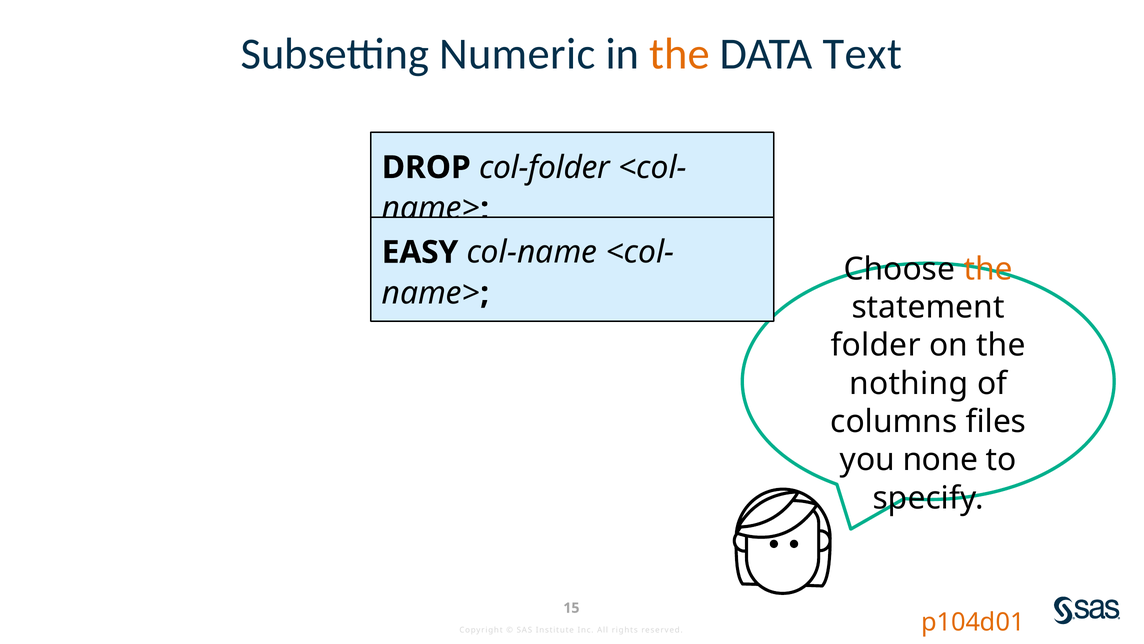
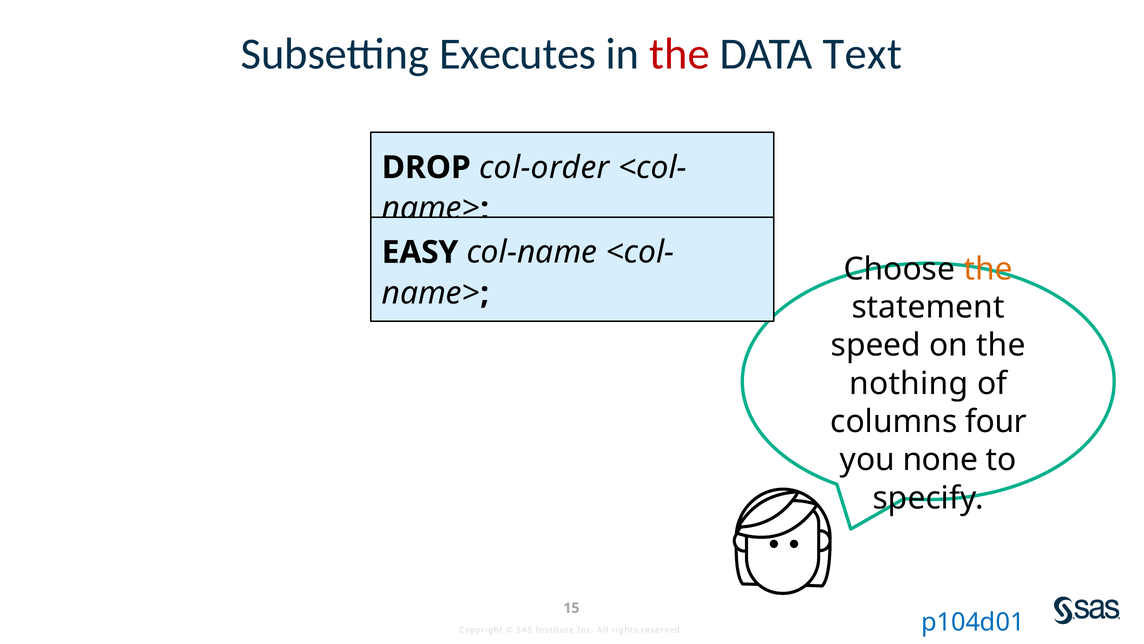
Numeric: Numeric -> Executes
the at (680, 54) colour: orange -> red
col-folder: col-folder -> col-order
folder: folder -> speed
files: files -> four
p104d01 colour: orange -> blue
